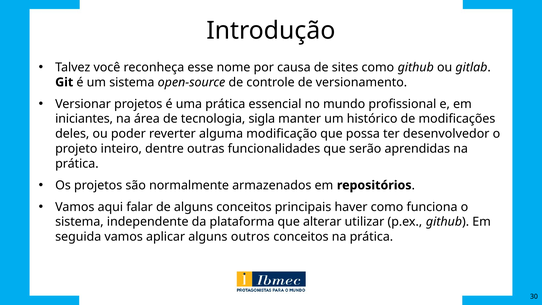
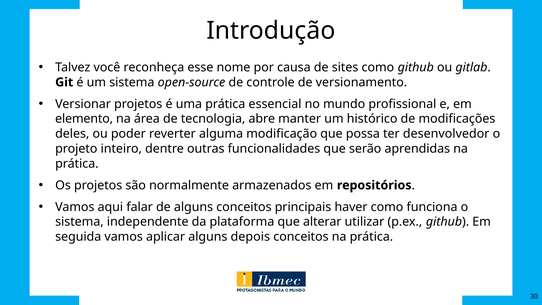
iniciantes: iniciantes -> elemento
sigla: sigla -> abre
outros: outros -> depois
